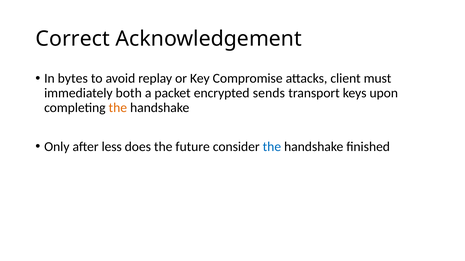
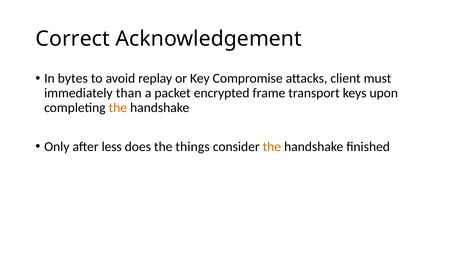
both: both -> than
sends: sends -> frame
future: future -> things
the at (272, 147) colour: blue -> orange
